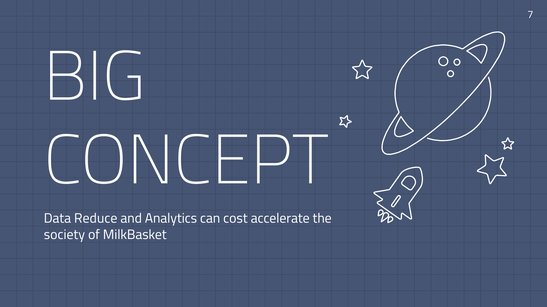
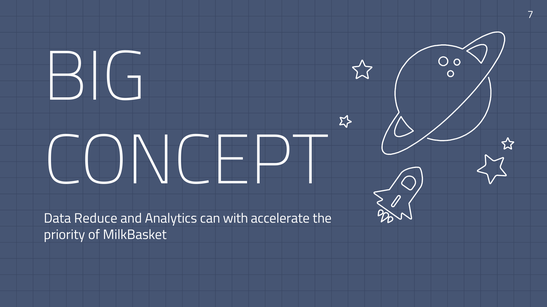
cost: cost -> with
society: society -> priority
